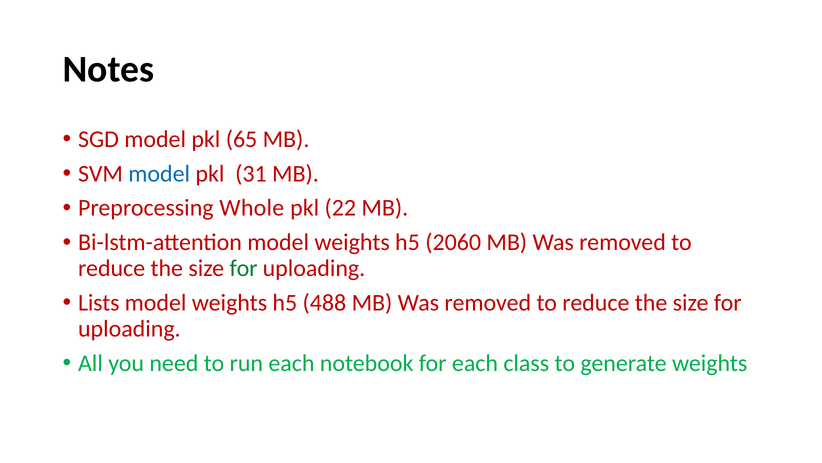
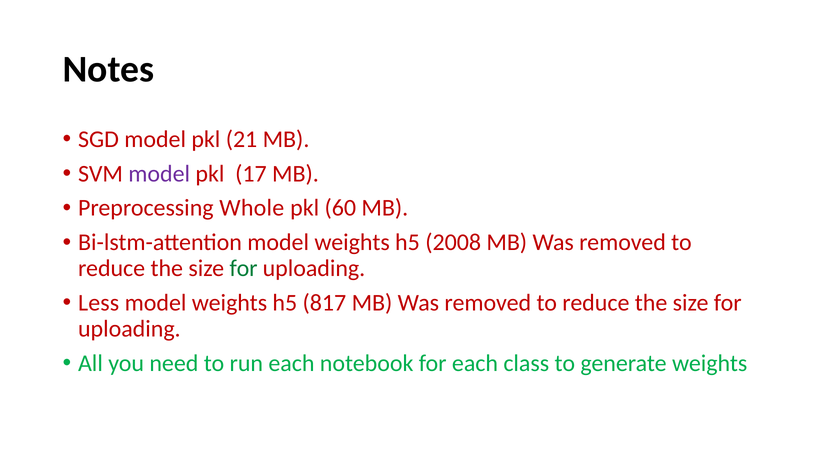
65: 65 -> 21
model at (159, 173) colour: blue -> purple
31: 31 -> 17
22: 22 -> 60
2060: 2060 -> 2008
Lists: Lists -> Less
488: 488 -> 817
